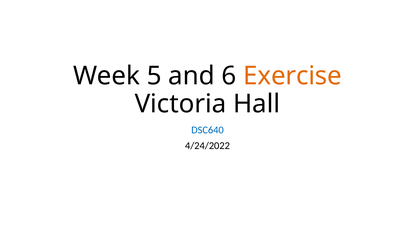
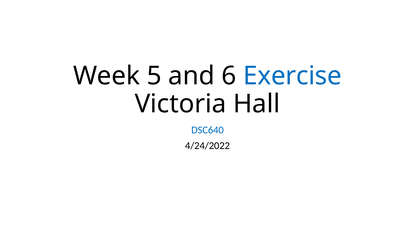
Exercise colour: orange -> blue
